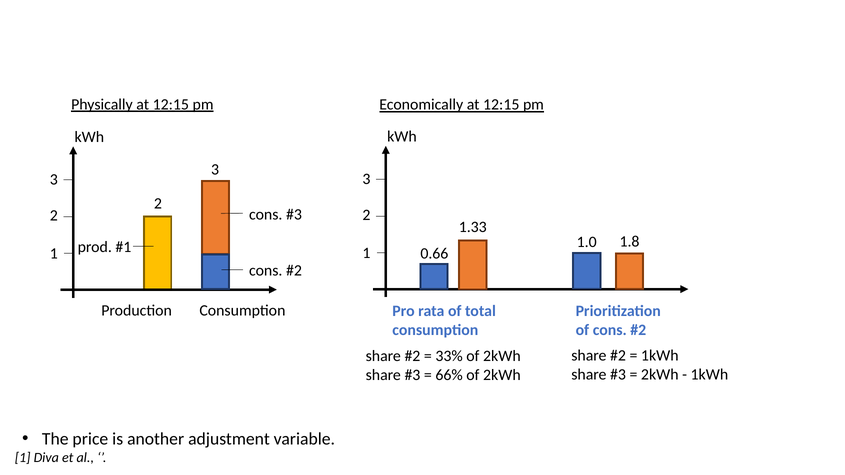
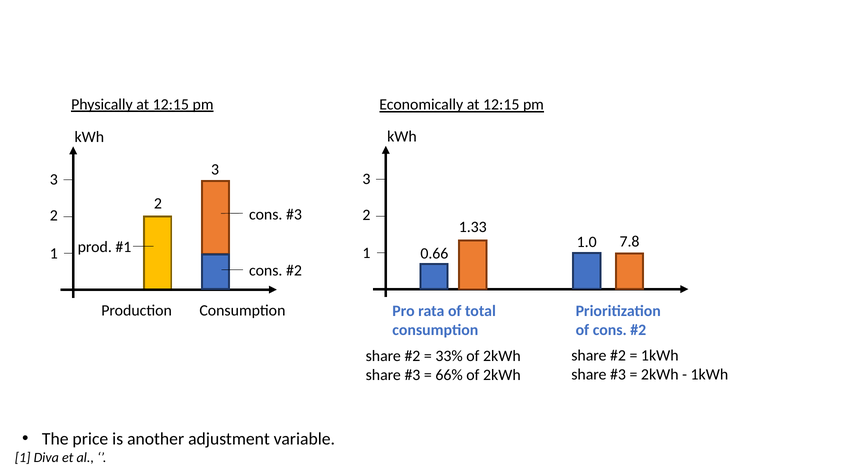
1.8: 1.8 -> 7.8
